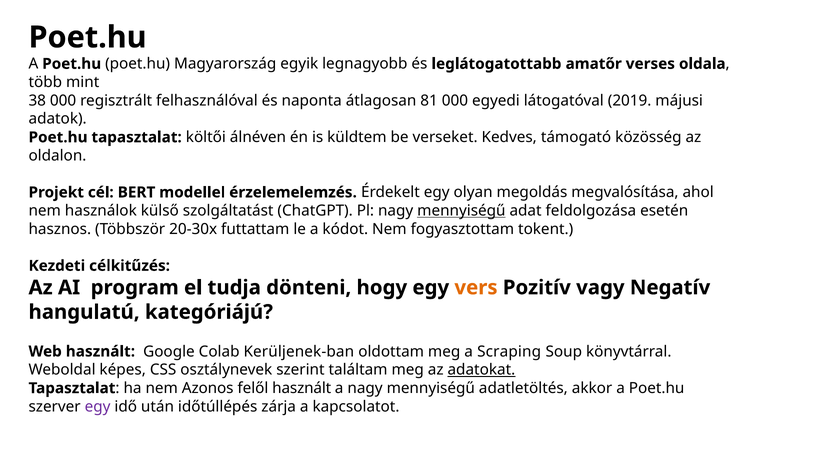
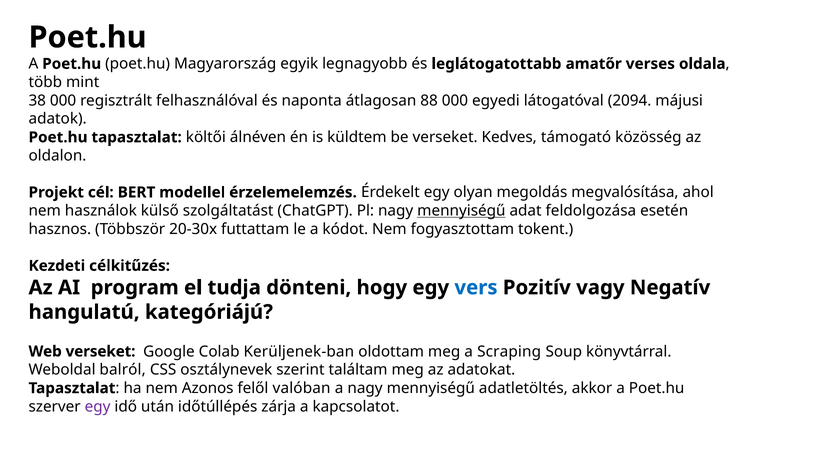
81: 81 -> 88
2019: 2019 -> 2094
vers colour: orange -> blue
Web használt: használt -> verseket
képes: képes -> balról
adatokat underline: present -> none
felől használt: használt -> valóban
